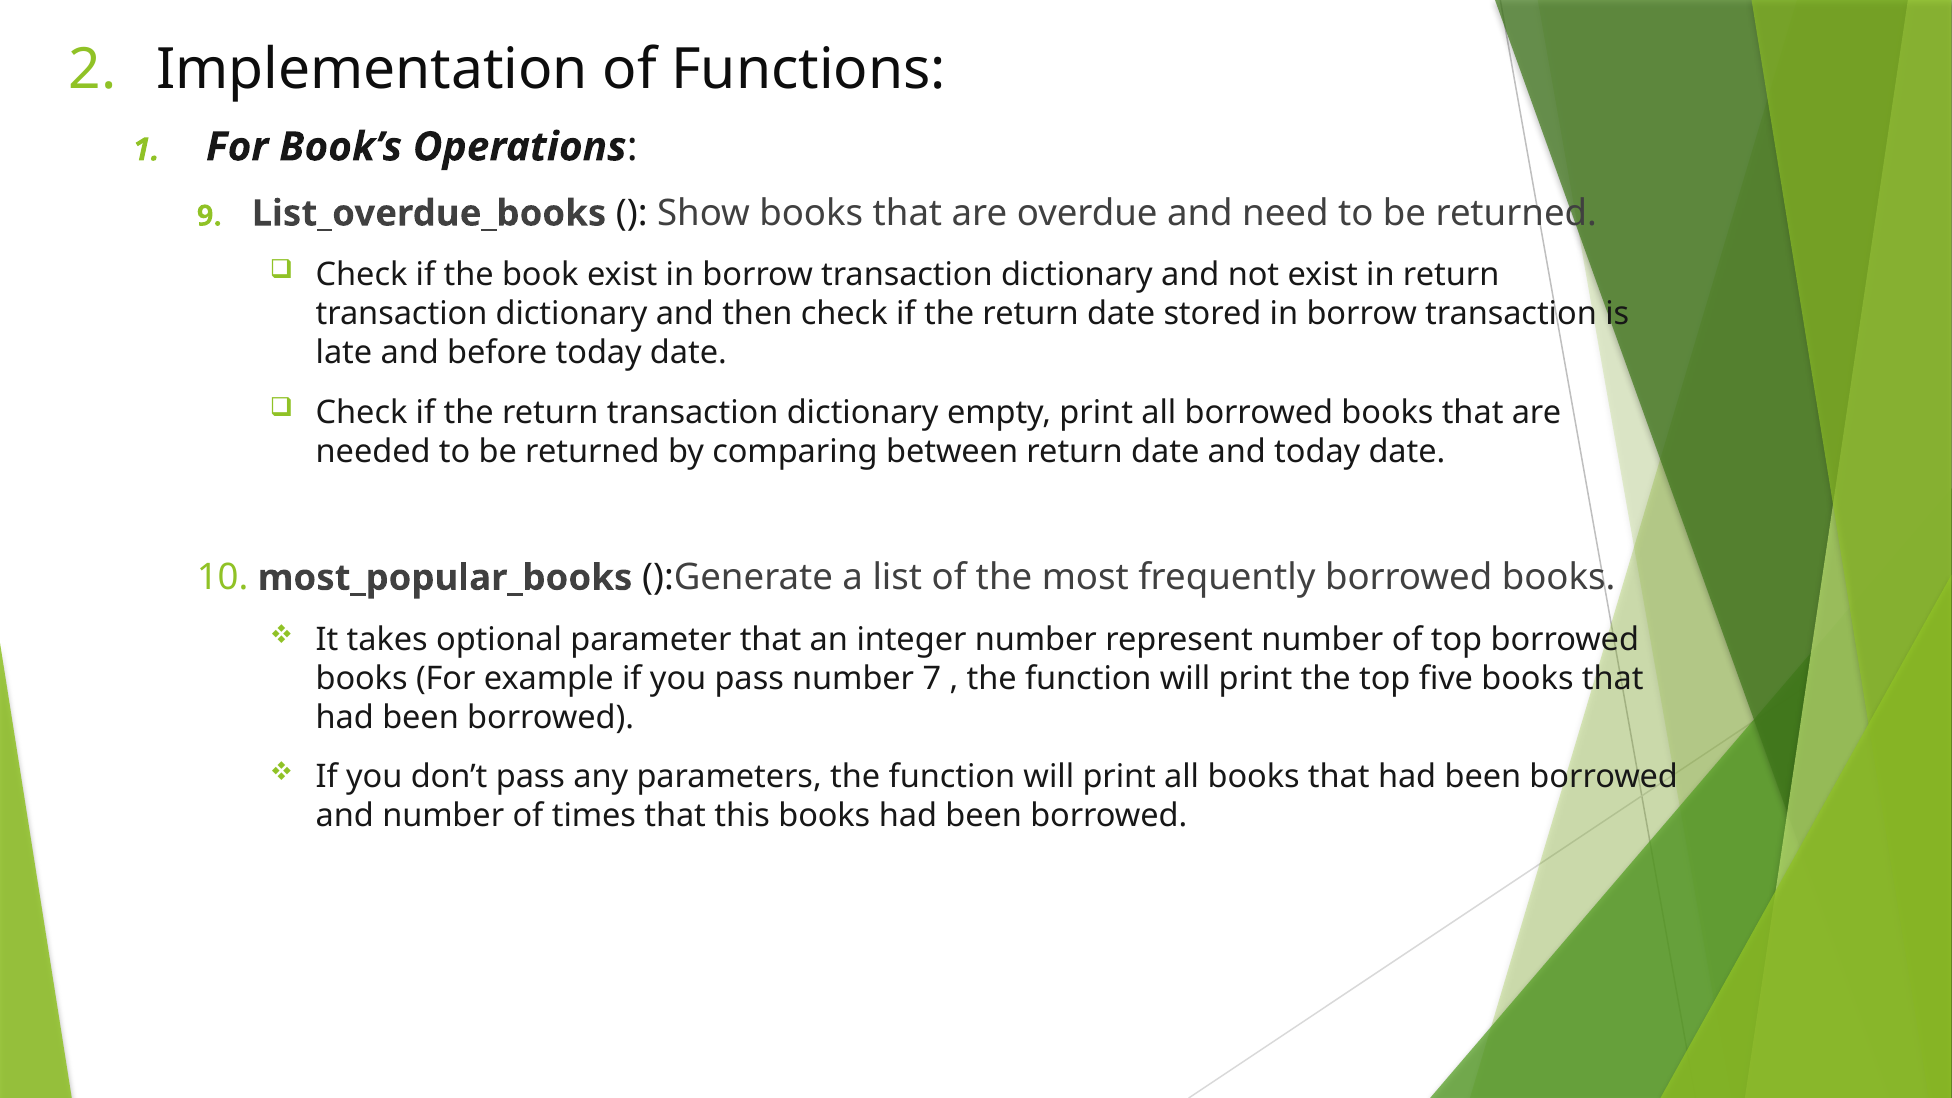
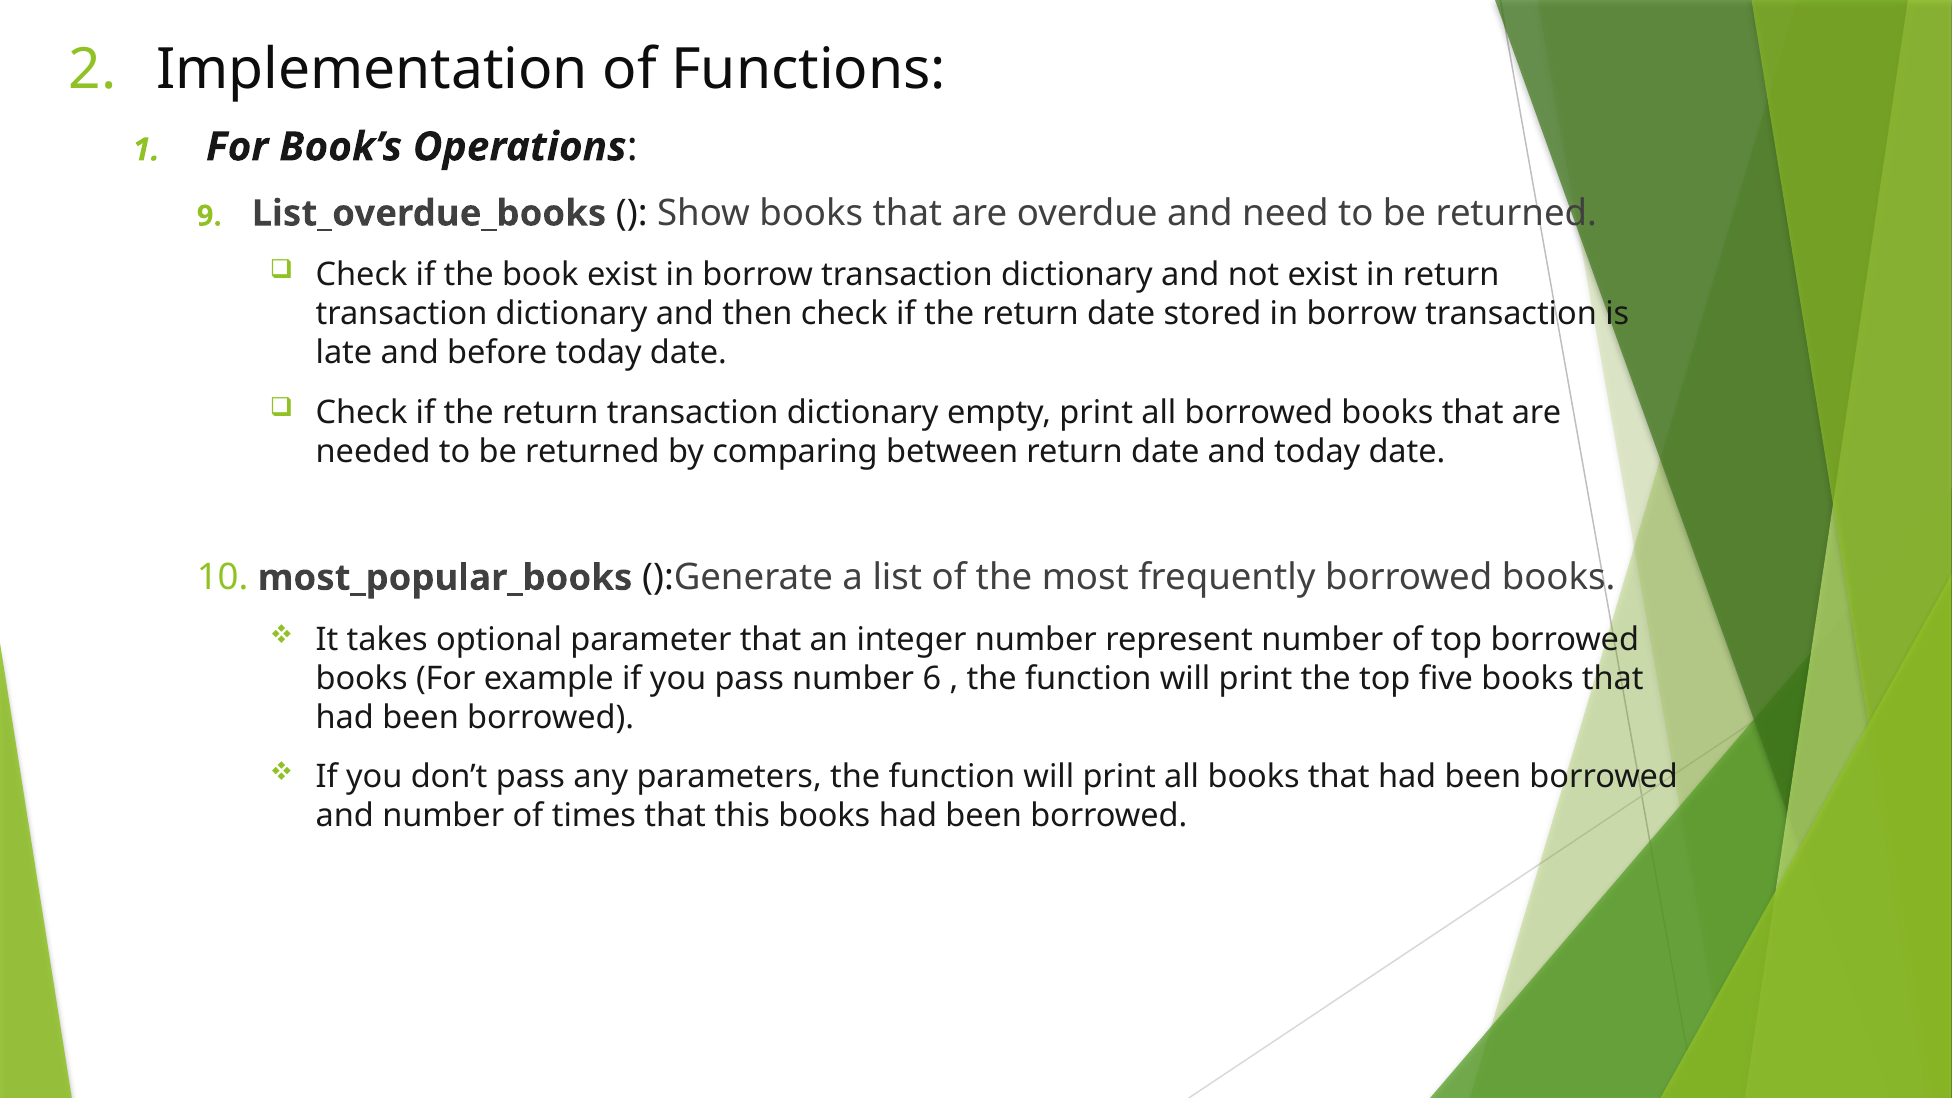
7: 7 -> 6
